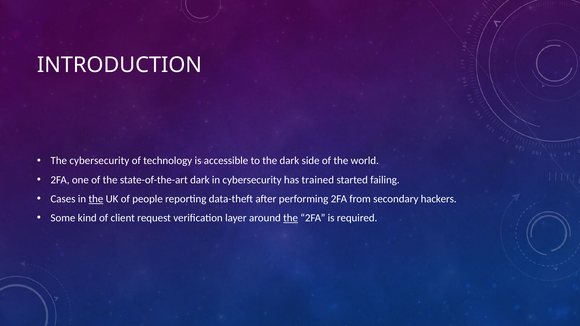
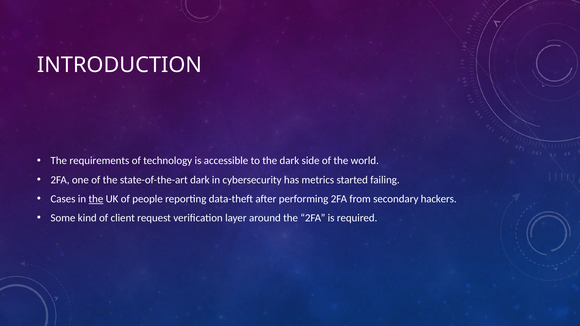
The cybersecurity: cybersecurity -> requirements
trained: trained -> metrics
the at (291, 218) underline: present -> none
